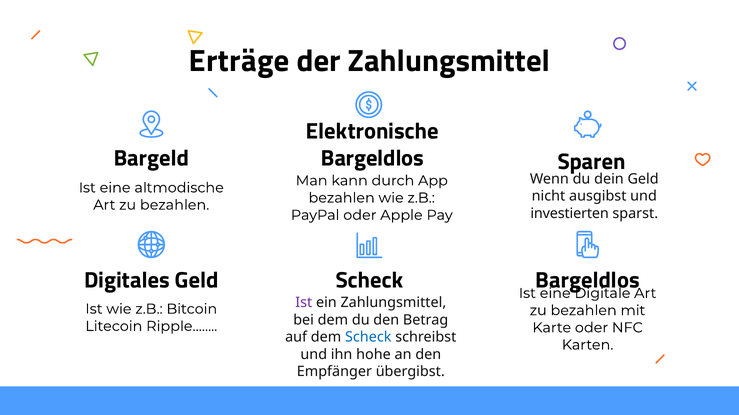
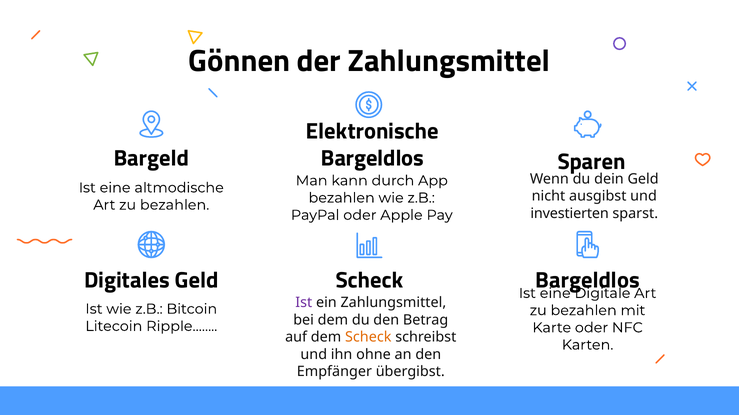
Erträge: Erträge -> Gönnen
Scheck at (368, 338) colour: blue -> orange
hohe: hohe -> ohne
